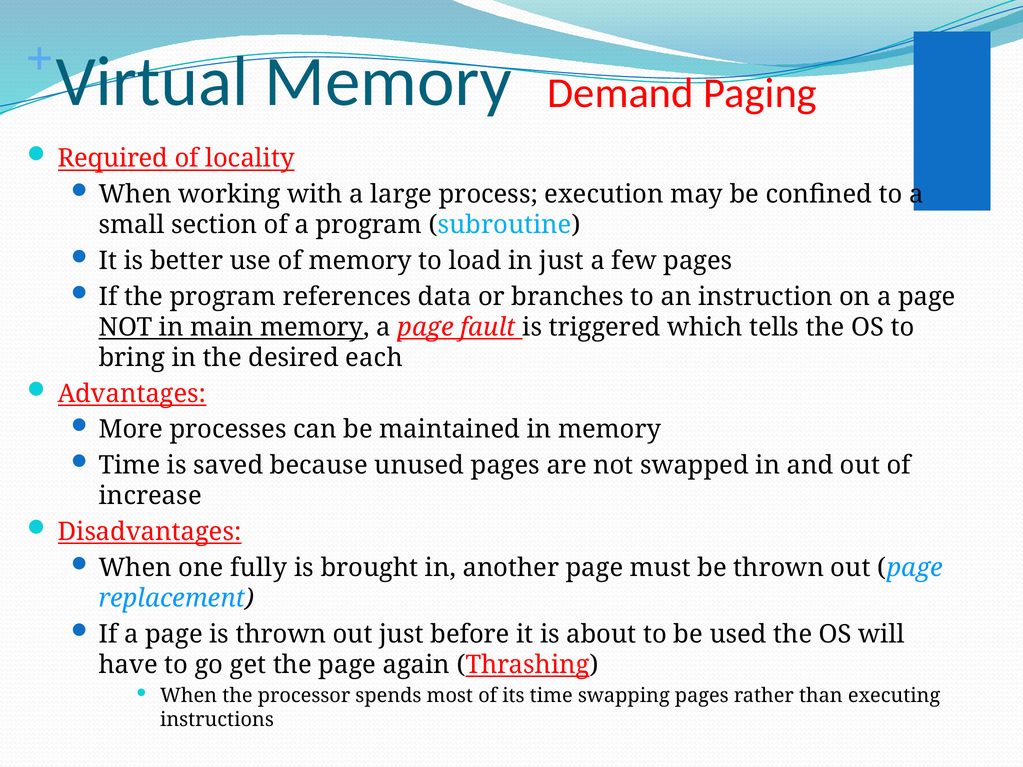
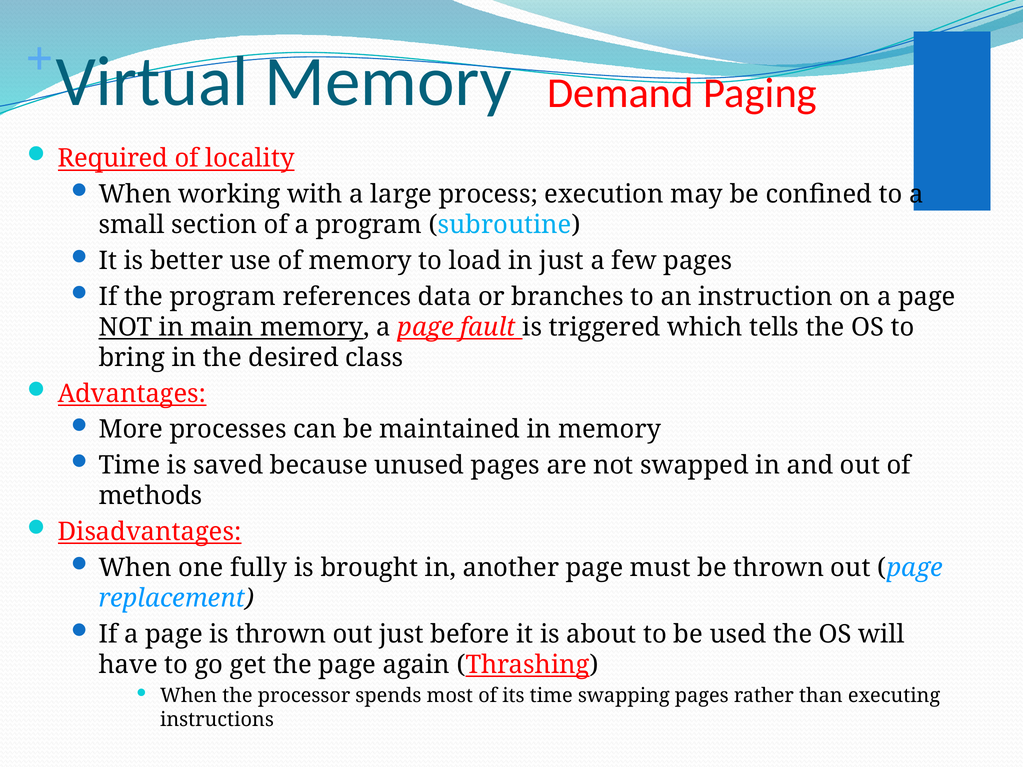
each: each -> class
increase: increase -> methods
